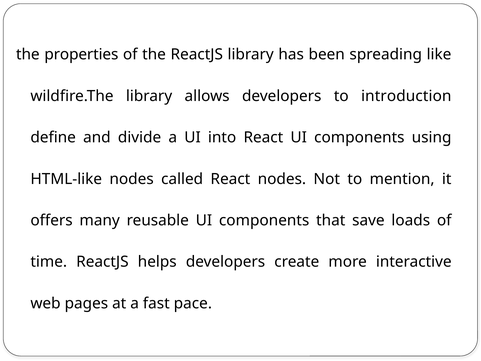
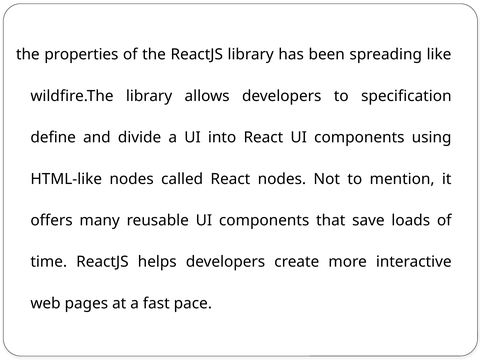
introduction: introduction -> specification
